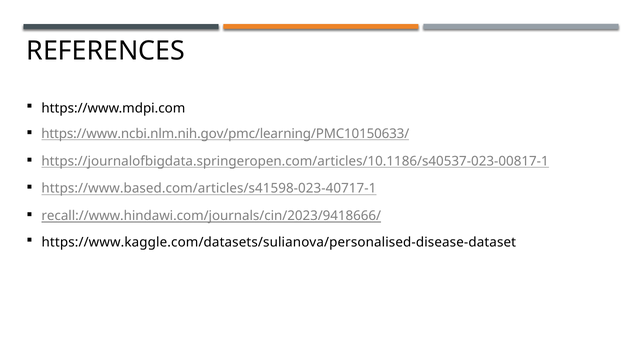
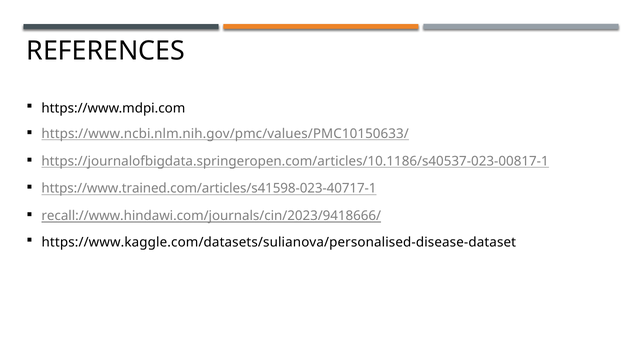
https://www.ncbi.nlm.nih.gov/pmc/learning/PMC10150633/: https://www.ncbi.nlm.nih.gov/pmc/learning/PMC10150633/ -> https://www.ncbi.nlm.nih.gov/pmc/values/PMC10150633/
https://www.based.com/articles/s41598-023-40717-1: https://www.based.com/articles/s41598-023-40717-1 -> https://www.trained.com/articles/s41598-023-40717-1
